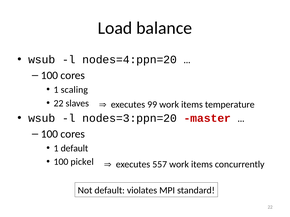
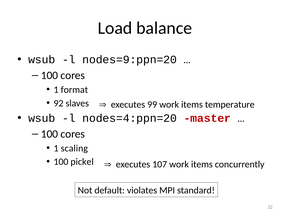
nodes=4:ppn=20: nodes=4:ppn=20 -> nodes=9:ppn=20
scaling: scaling -> format
22 at (59, 103): 22 -> 92
nodes=3:ppn=20: nodes=3:ppn=20 -> nodes=4:ppn=20
1 default: default -> scaling
557: 557 -> 107
